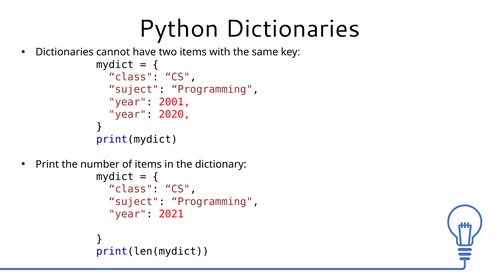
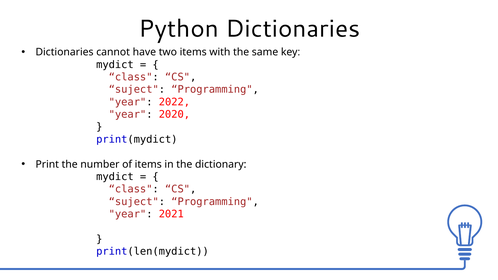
2001: 2001 -> 2022
